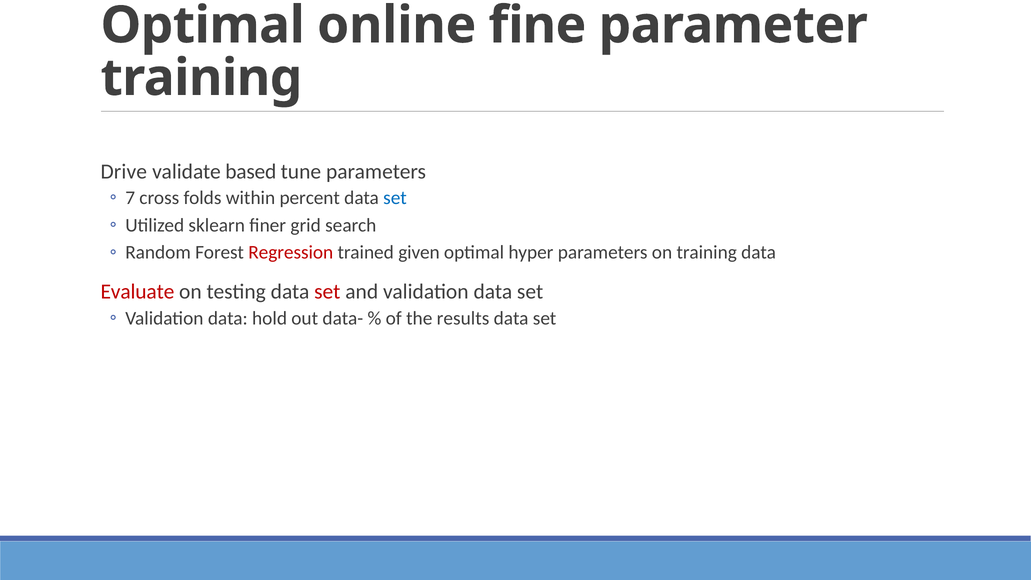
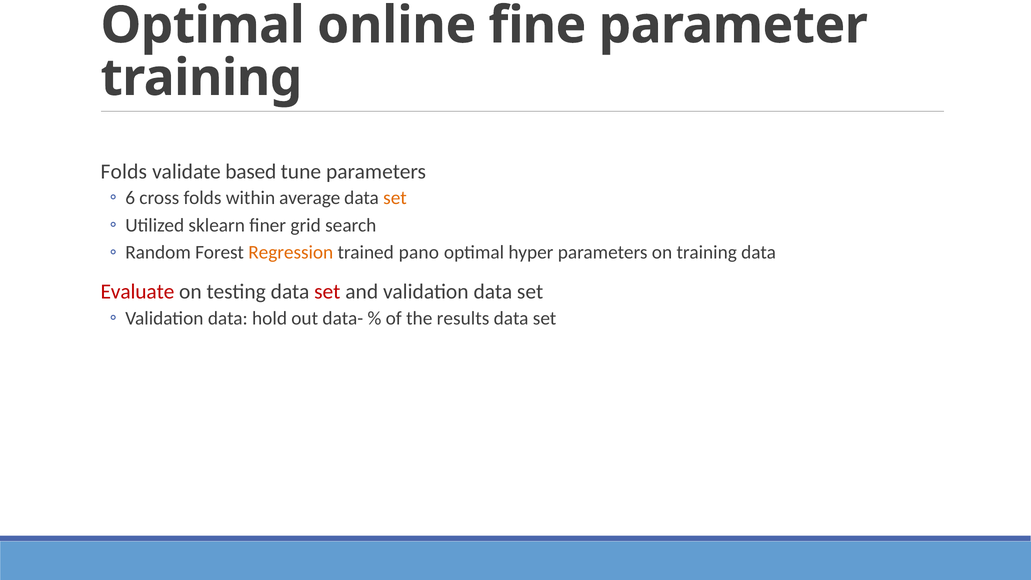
Drive at (124, 171): Drive -> Folds
7: 7 -> 6
percent: percent -> average
set at (395, 198) colour: blue -> orange
Regression colour: red -> orange
given: given -> pano
